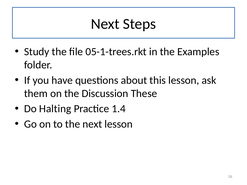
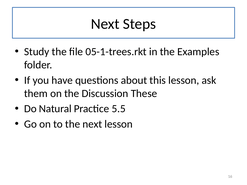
Halting: Halting -> Natural
1.4: 1.4 -> 5.5
